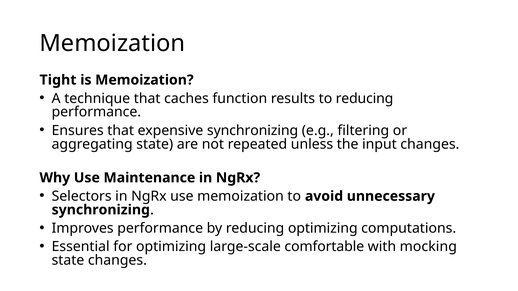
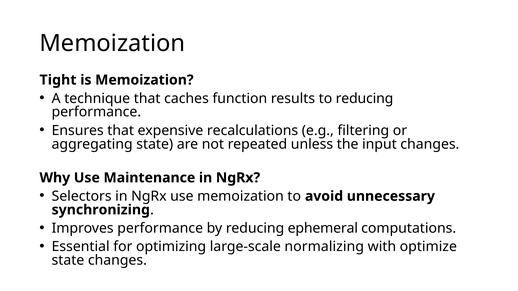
expensive synchronizing: synchronizing -> recalculations
reducing optimizing: optimizing -> ephemeral
comfortable: comfortable -> normalizing
mocking: mocking -> optimize
